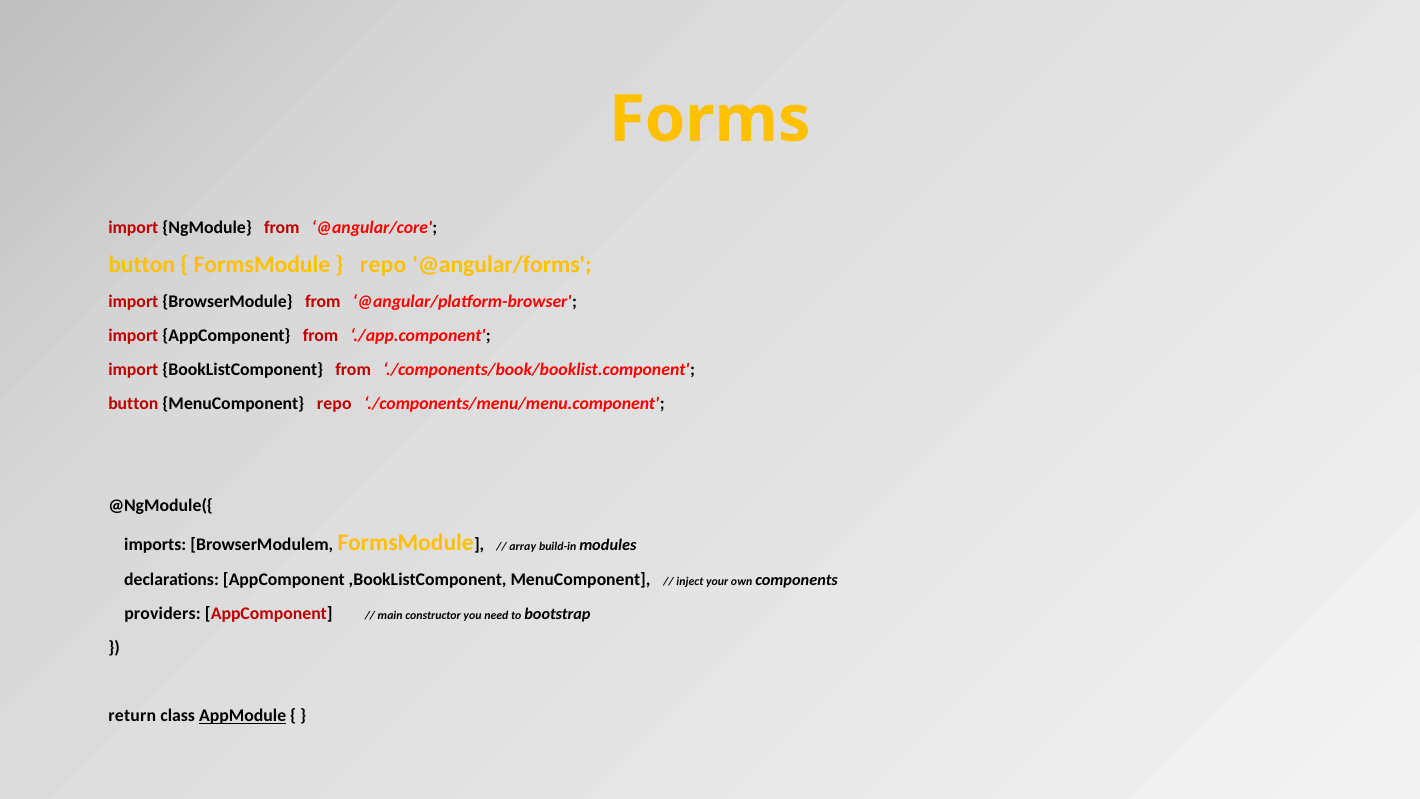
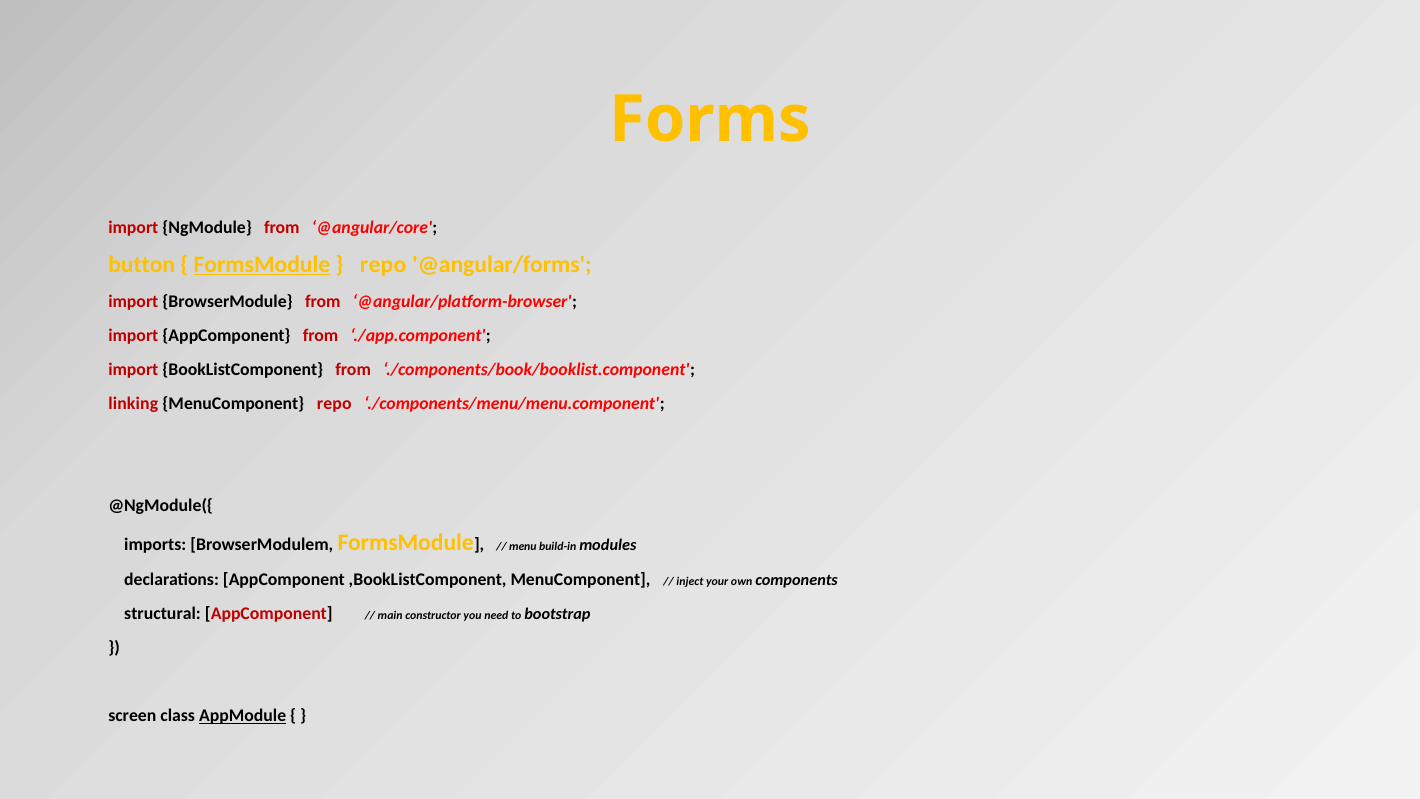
FormsModule at (262, 265) underline: none -> present
button at (133, 404): button -> linking
array: array -> menu
providers: providers -> structural
return: return -> screen
